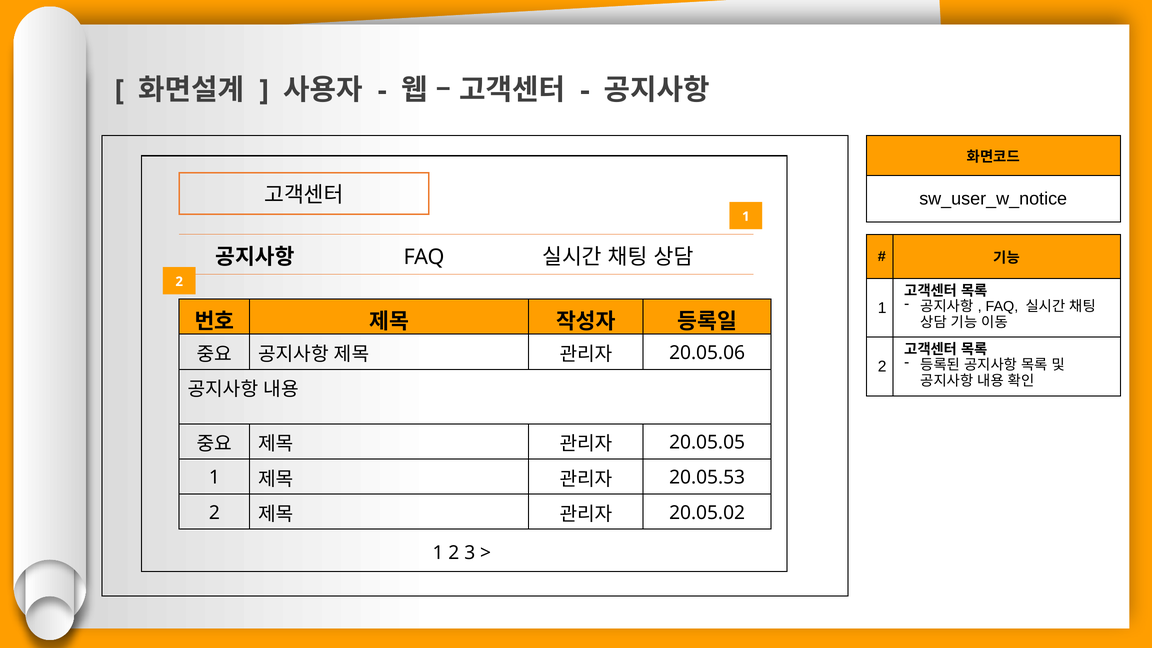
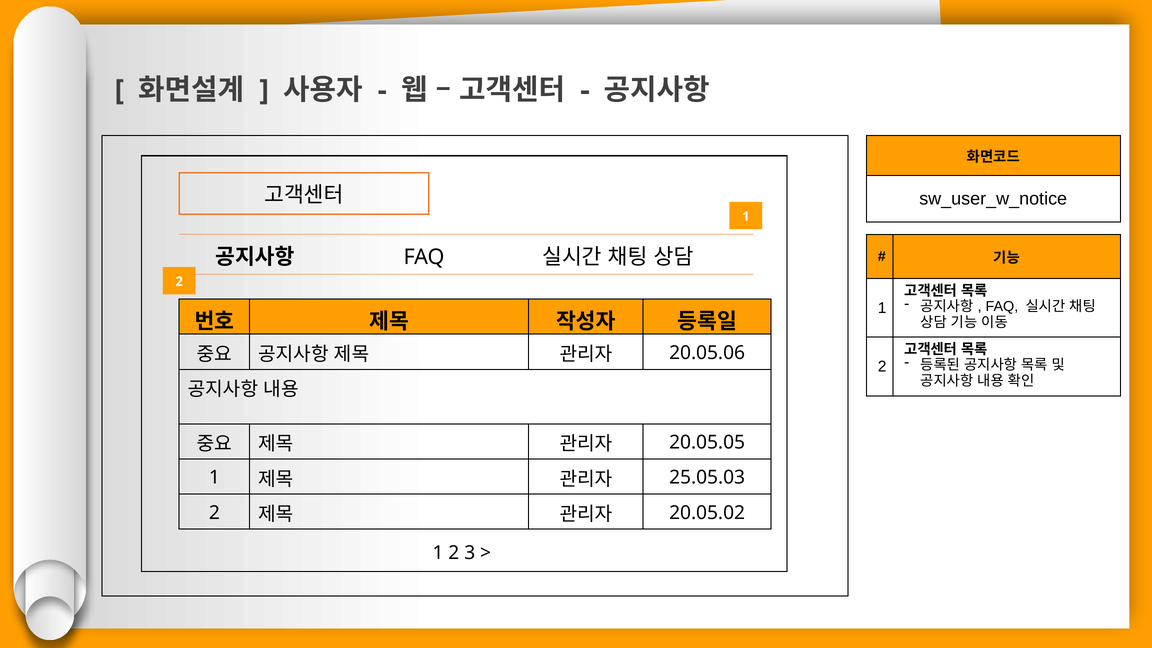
20.05.53: 20.05.53 -> 25.05.03
